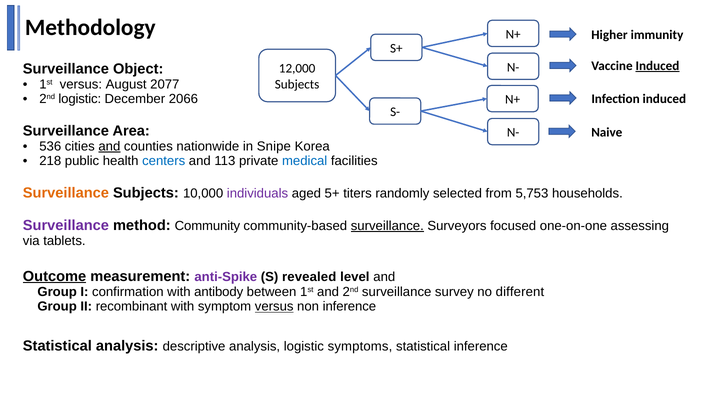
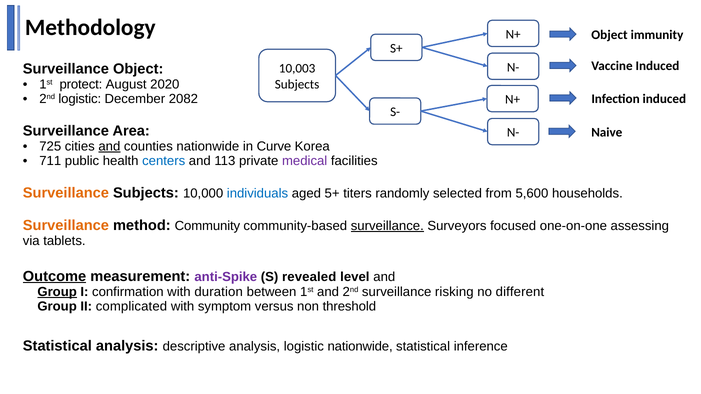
Higher at (609, 35): Higher -> Object
Induced at (657, 66) underline: present -> none
12,000: 12,000 -> 10,003
1st versus: versus -> protect
2077: 2077 -> 2020
2066: 2066 -> 2082
536: 536 -> 725
Snipe: Snipe -> Curve
218: 218 -> 711
medical colour: blue -> purple
individuals colour: purple -> blue
5,753: 5,753 -> 5,600
Surveillance at (66, 226) colour: purple -> orange
Group at (57, 292) underline: none -> present
antibody: antibody -> duration
survey: survey -> risking
recombinant: recombinant -> complicated
versus at (274, 307) underline: present -> none
non inference: inference -> threshold
logistic symptoms: symptoms -> nationwide
